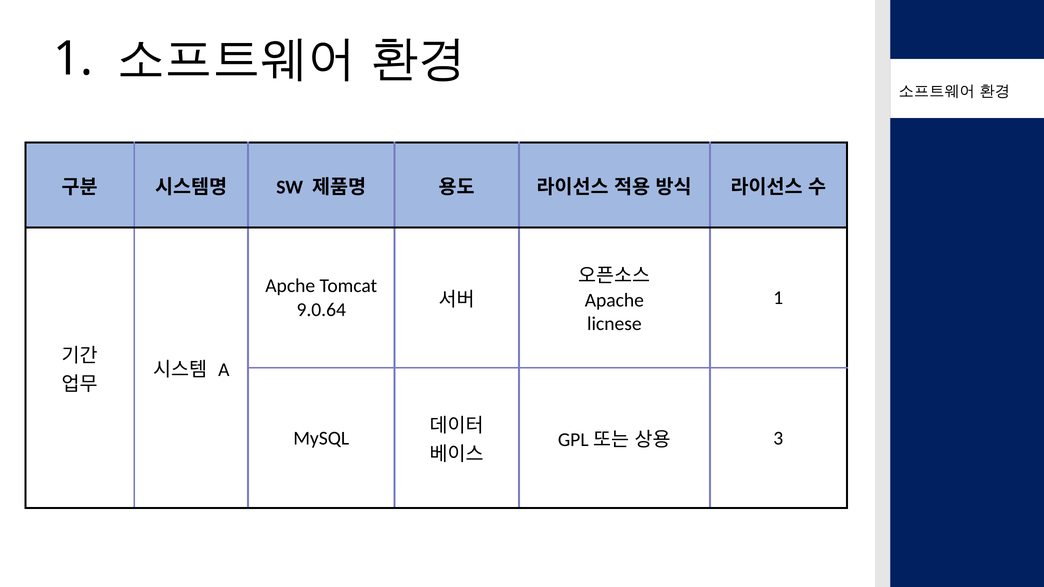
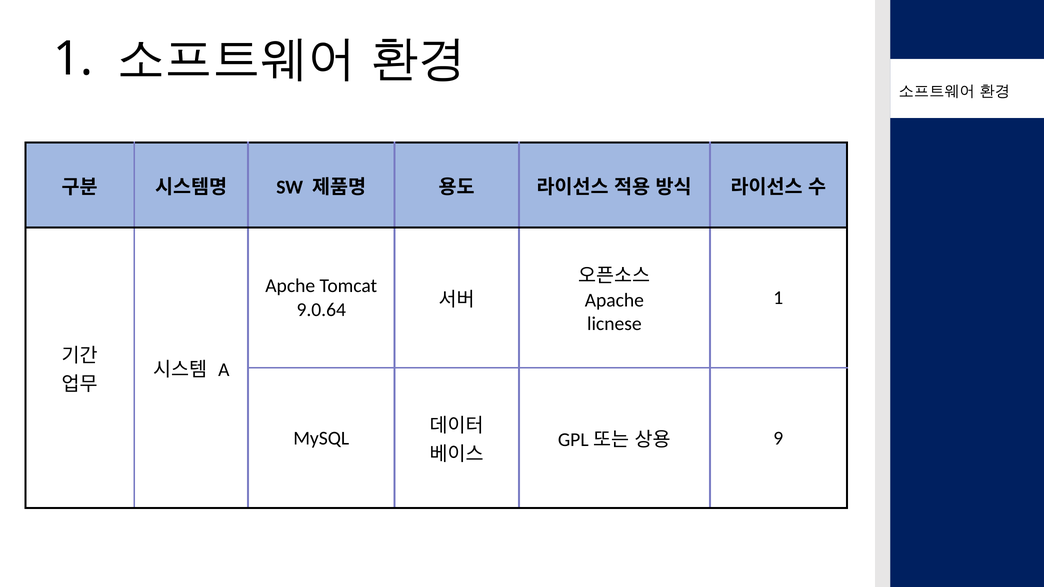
3: 3 -> 9
